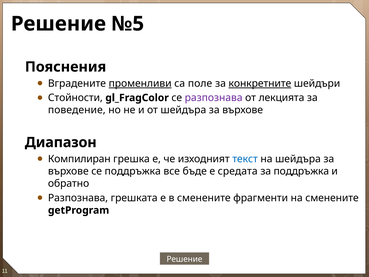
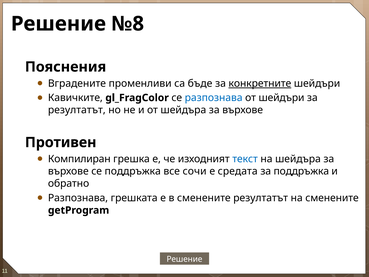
№5: №5 -> №8
променливи underline: present -> none
поле: поле -> бъде
Стойности: Стойности -> Кавичките
разпознава at (214, 98) colour: purple -> blue
от лекцията: лекцията -> шейдъри
поведение at (77, 110): поведение -> резултатът
Диапазон: Диапазон -> Противен
бъде: бъде -> сочи
сменените фрагменти: фрагменти -> резултатът
